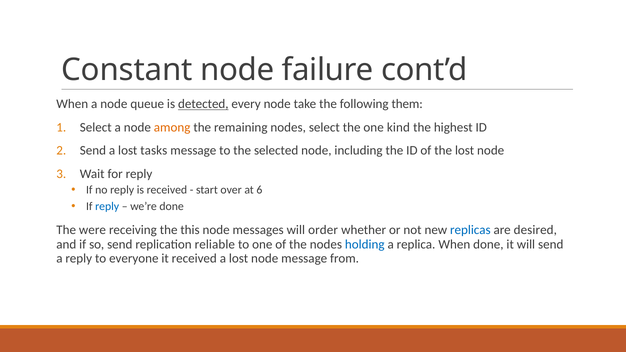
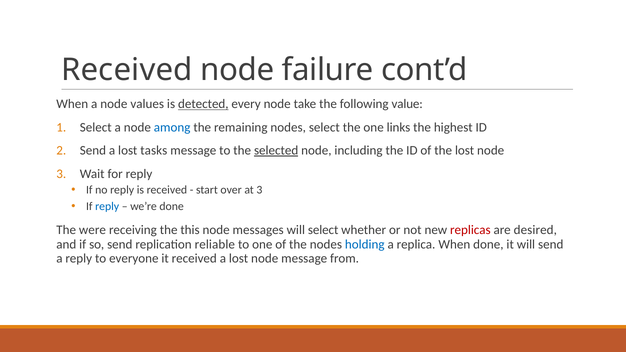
Constant at (127, 70): Constant -> Received
queue: queue -> values
them: them -> value
among colour: orange -> blue
kind: kind -> links
selected underline: none -> present
at 6: 6 -> 3
will order: order -> select
replicas colour: blue -> red
